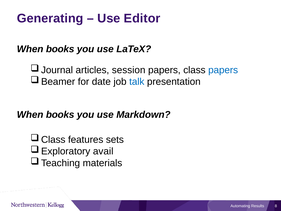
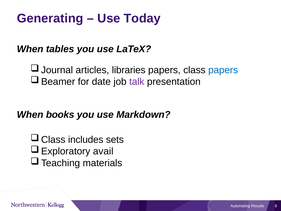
Editor: Editor -> Today
books at (60, 49): books -> tables
session: session -> libraries
talk colour: blue -> purple
features: features -> includes
